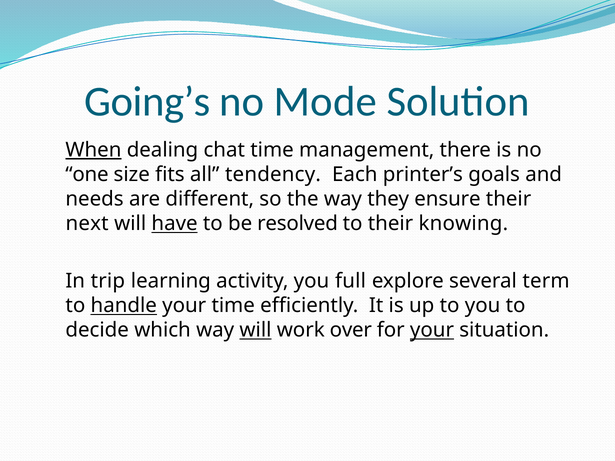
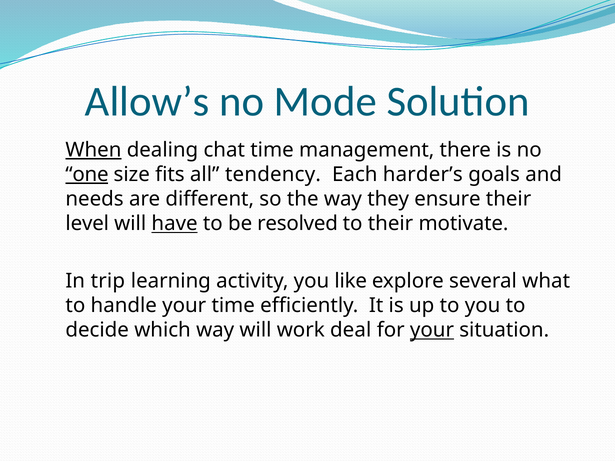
Going’s: Going’s -> Allow’s
one underline: none -> present
printer’s: printer’s -> harder’s
next: next -> level
knowing: knowing -> motivate
full: full -> like
term: term -> what
handle underline: present -> none
will at (255, 330) underline: present -> none
over: over -> deal
